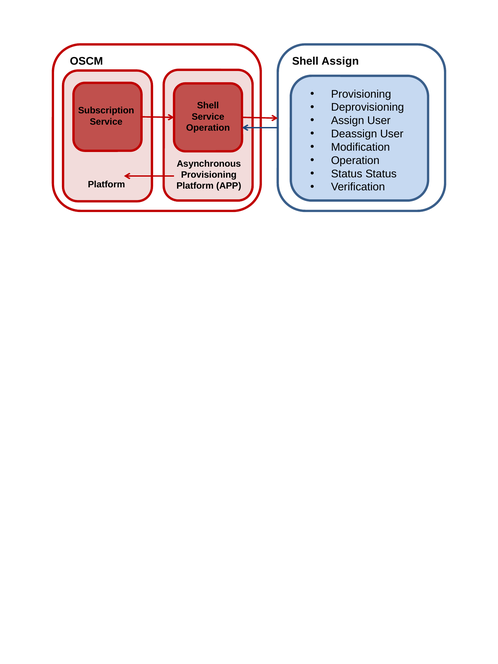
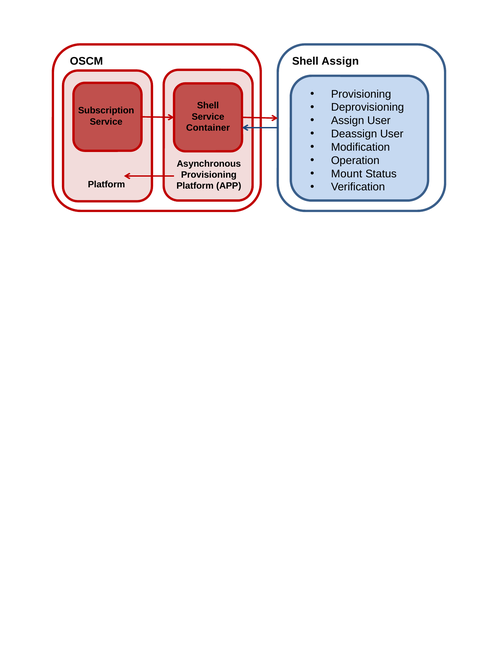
Operation at (208, 128): Operation -> Container
Status at (347, 174): Status -> Mount
